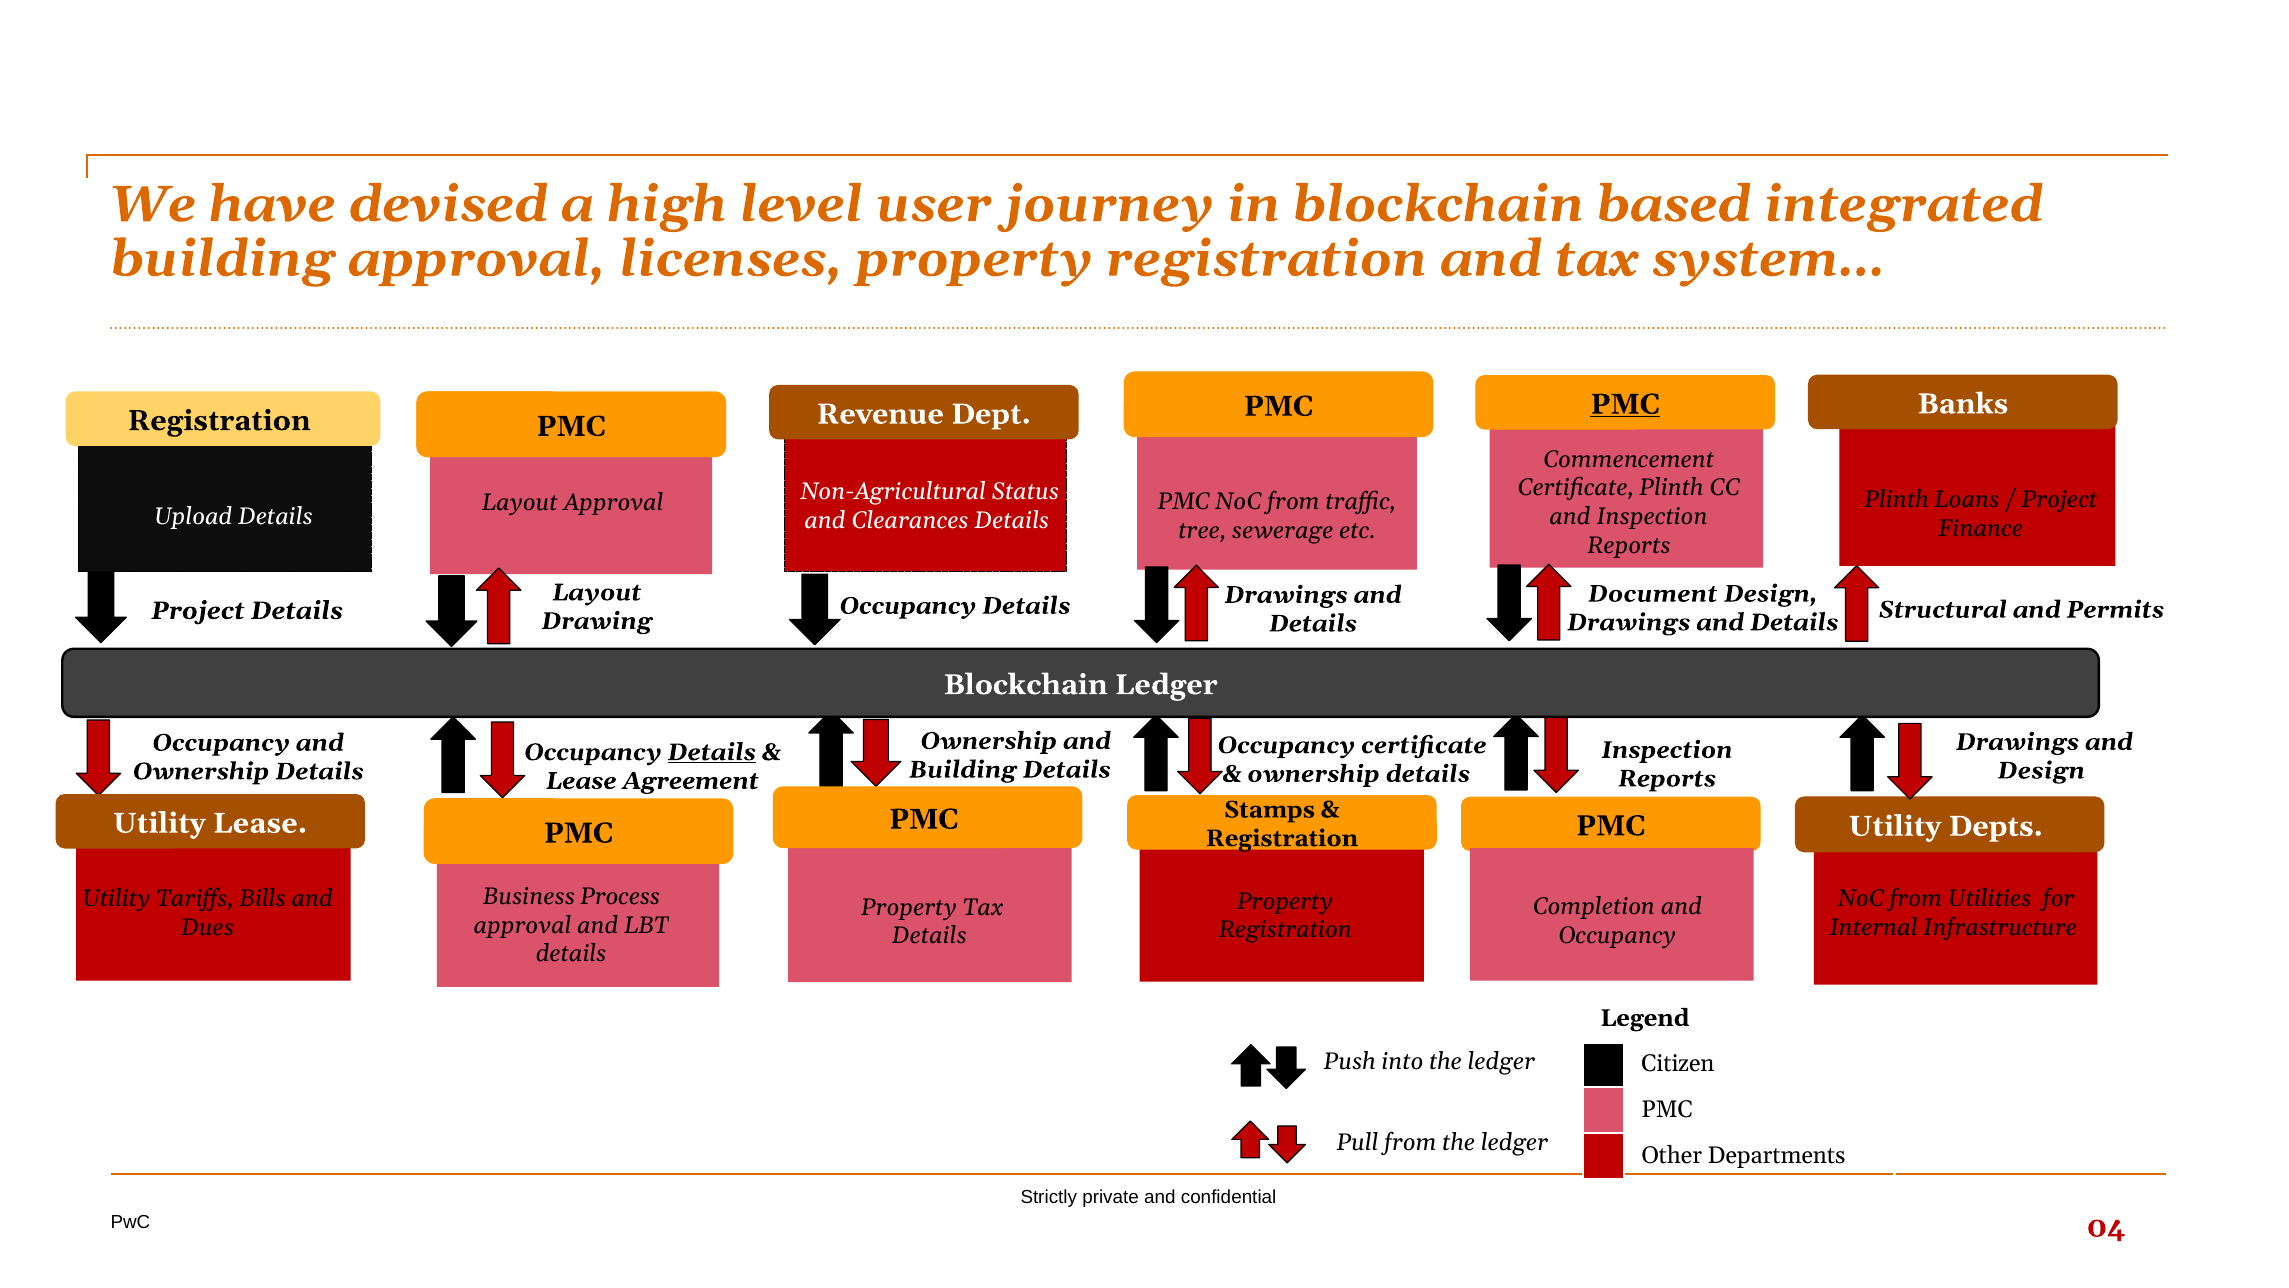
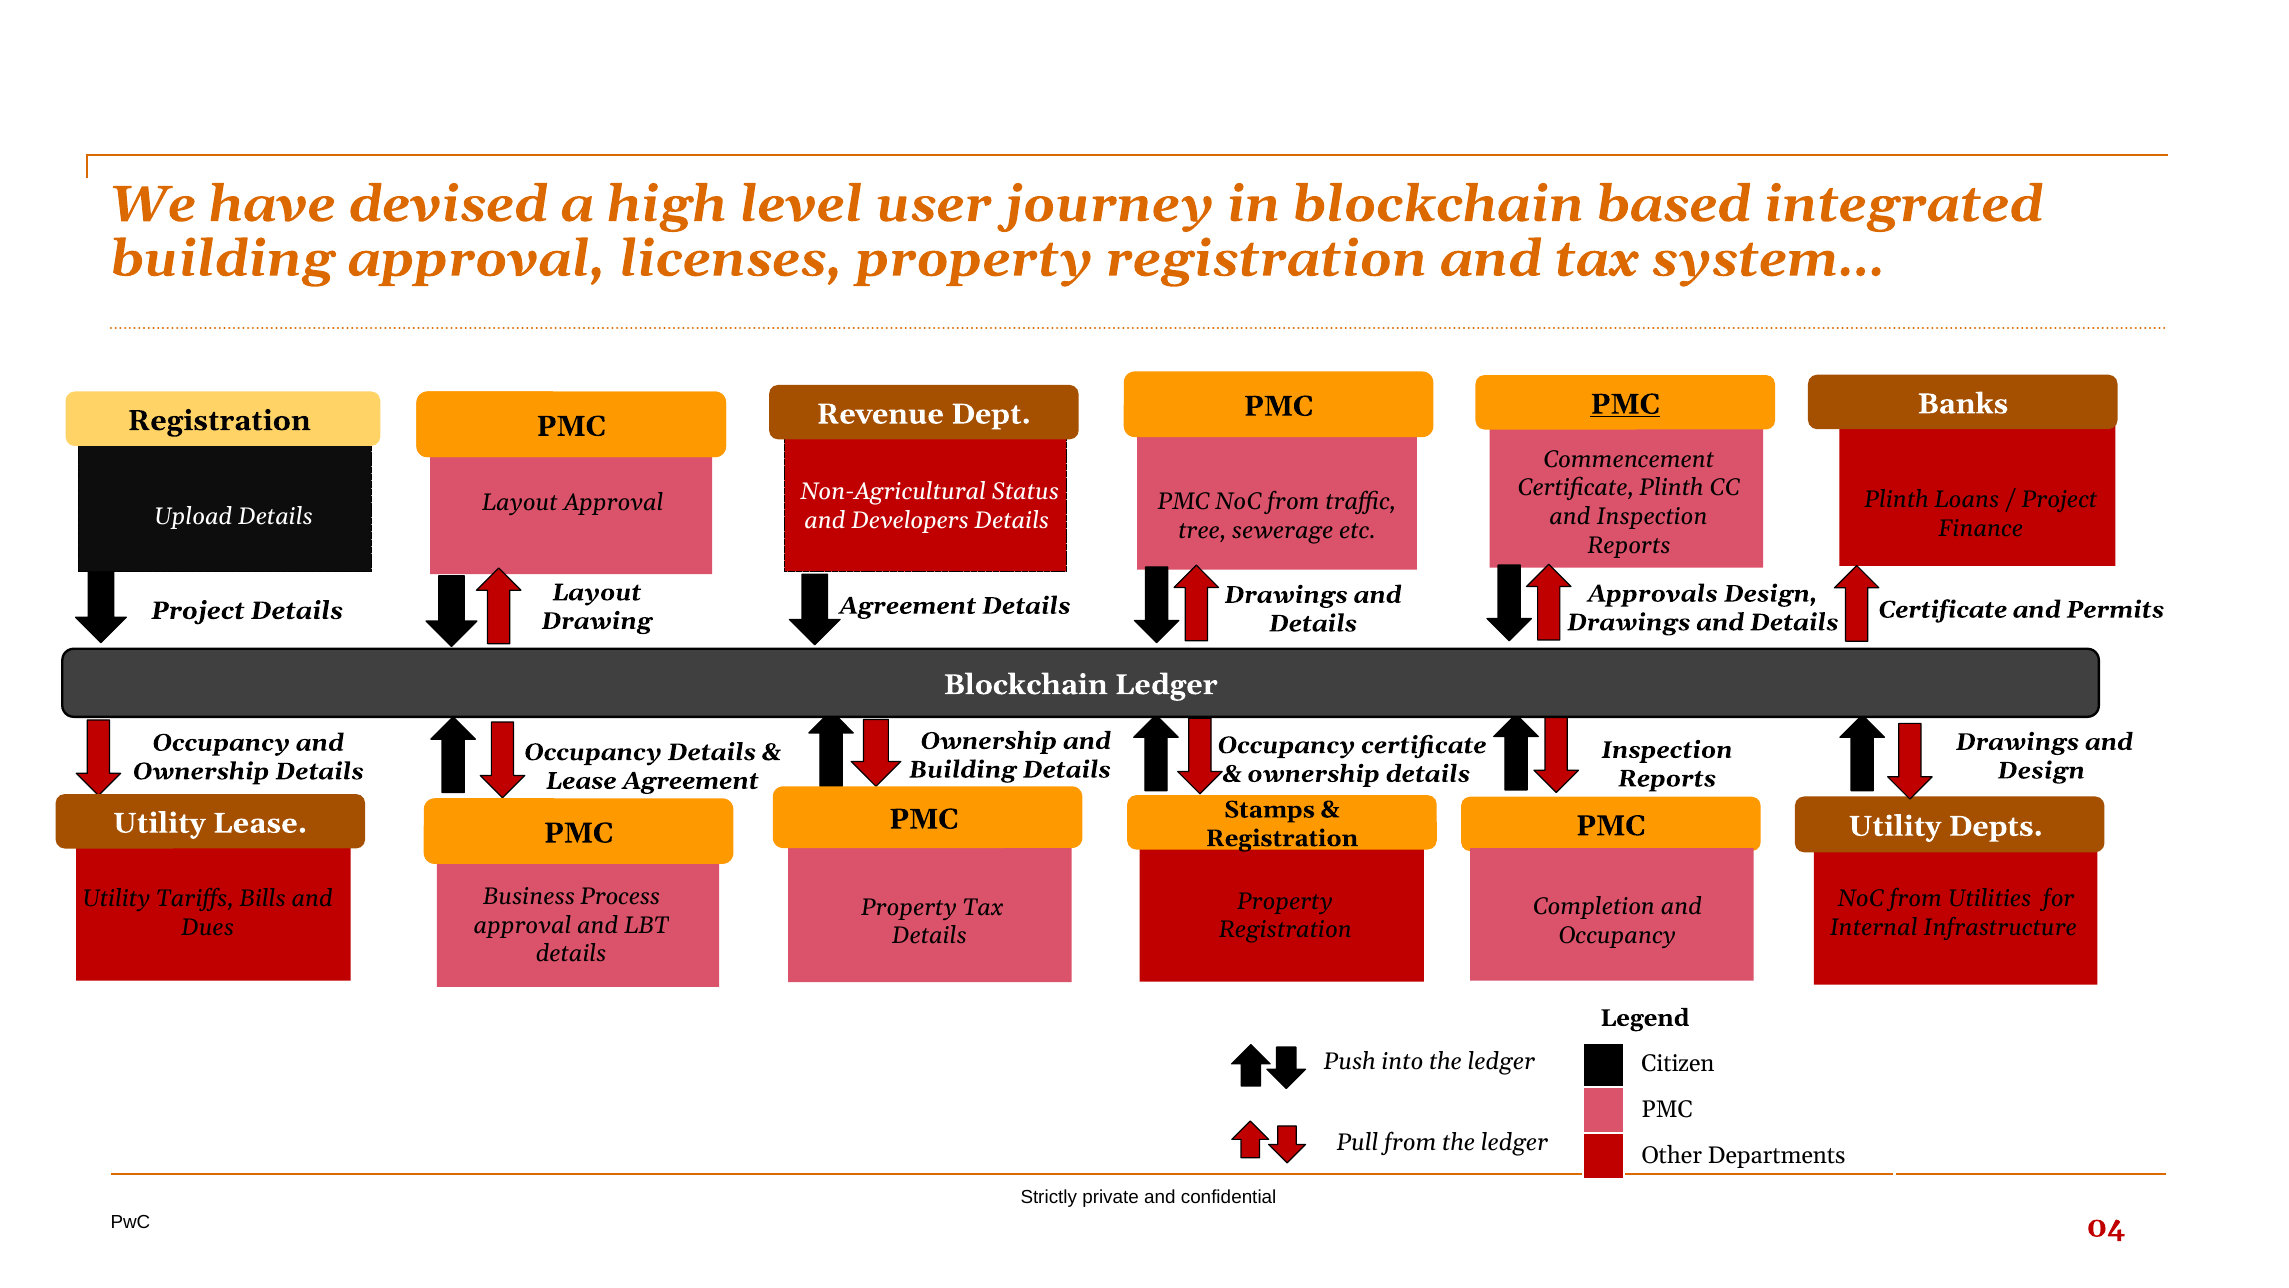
Clearances: Clearances -> Developers
Document: Document -> Approvals
Occupancy at (908, 606): Occupancy -> Agreement
Structural at (1943, 609): Structural -> Certificate
Details at (712, 752) underline: present -> none
